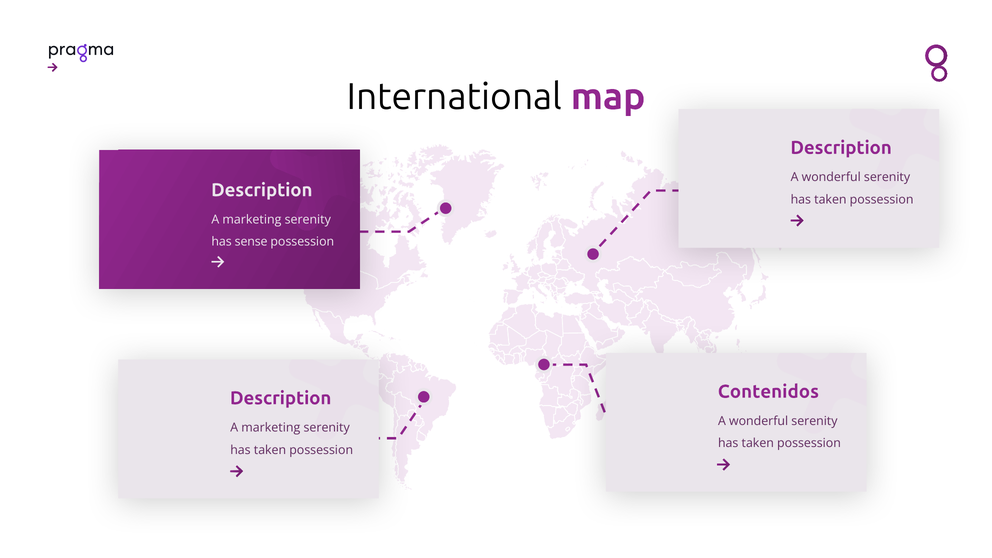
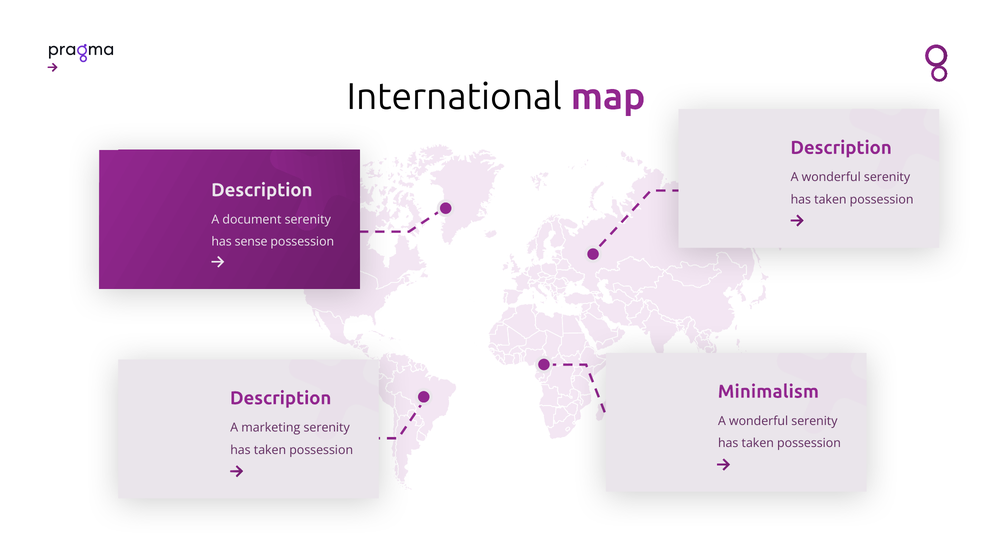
marketing at (252, 220): marketing -> document
Contenidos: Contenidos -> Minimalism
